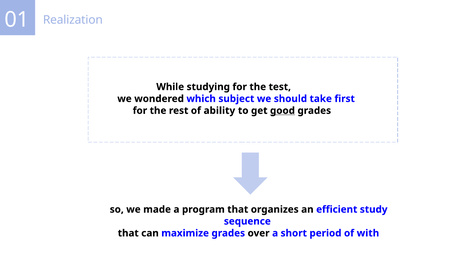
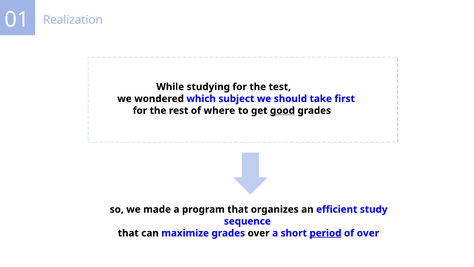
ability: ability -> where
period underline: none -> present
of with: with -> over
